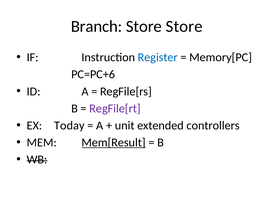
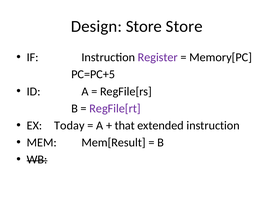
Branch: Branch -> Design
Register colour: blue -> purple
PC=PC+6: PC=PC+6 -> PC=PC+5
unit: unit -> that
extended controllers: controllers -> instruction
Mem[Result underline: present -> none
